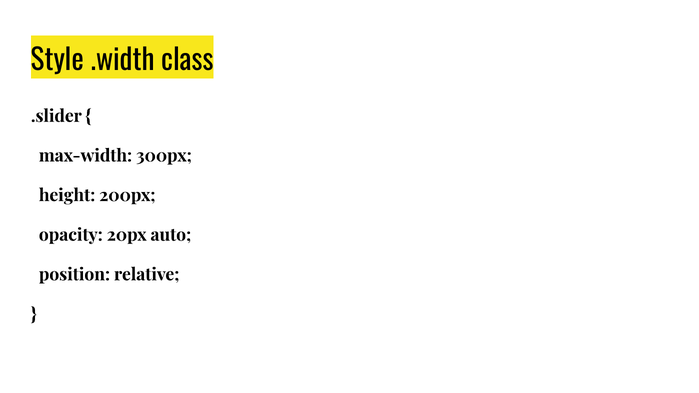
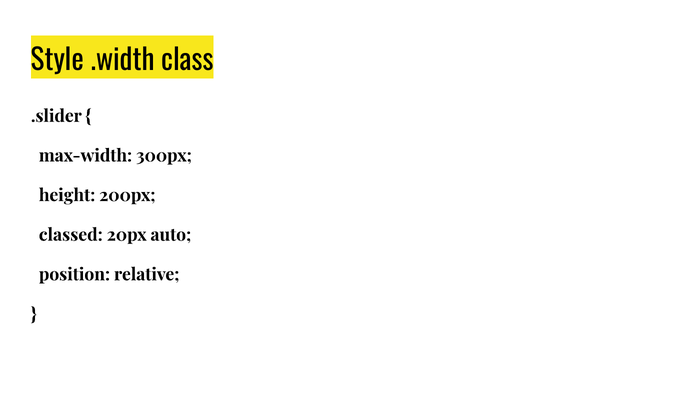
opacity: opacity -> classed
